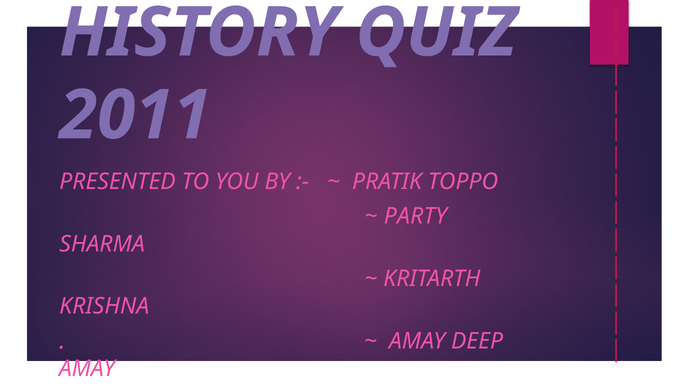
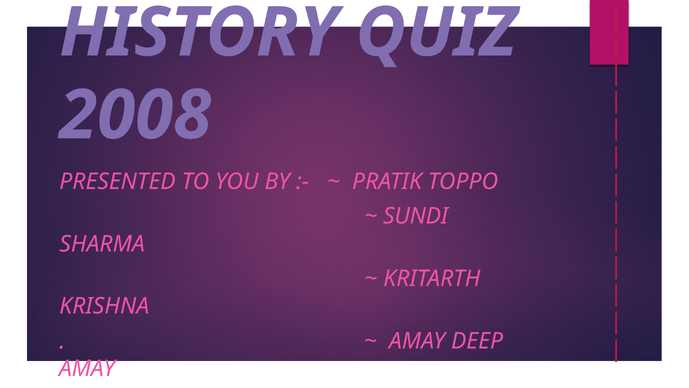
2011: 2011 -> 2008
PARTY at (415, 216): PARTY -> SUNDI
